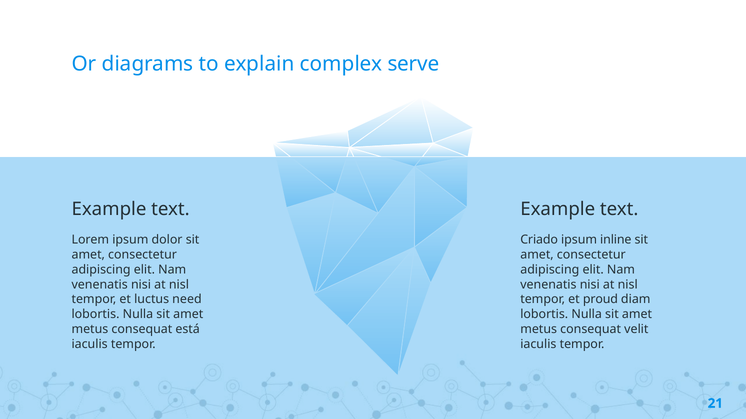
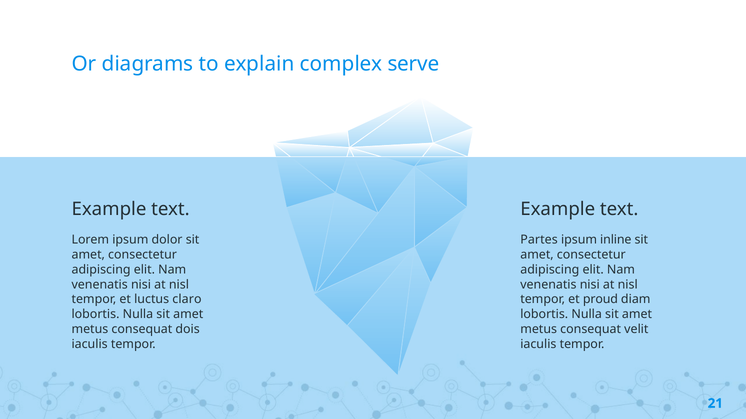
Criado: Criado -> Partes
need: need -> claro
está: está -> dois
